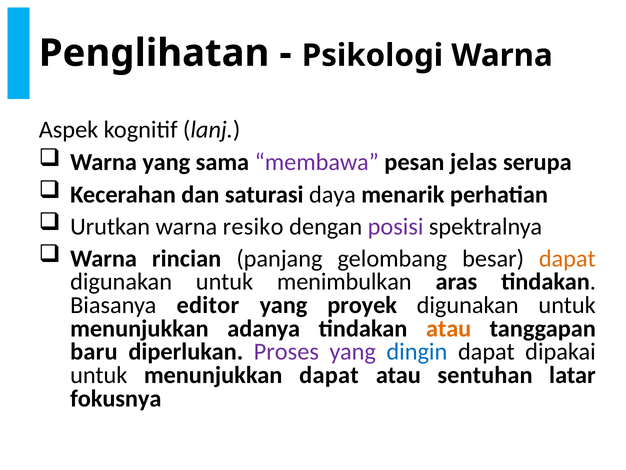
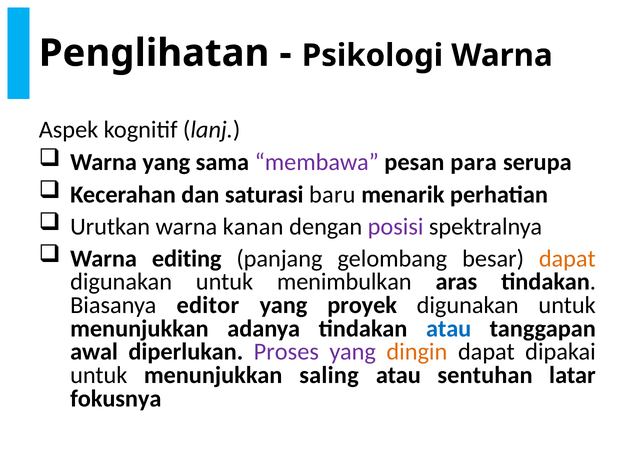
jelas: jelas -> para
daya: daya -> baru
resiko: resiko -> kanan
rincian: rincian -> editing
atau at (449, 328) colour: orange -> blue
baru: baru -> awal
dingin colour: blue -> orange
menunjukkan dapat: dapat -> saling
